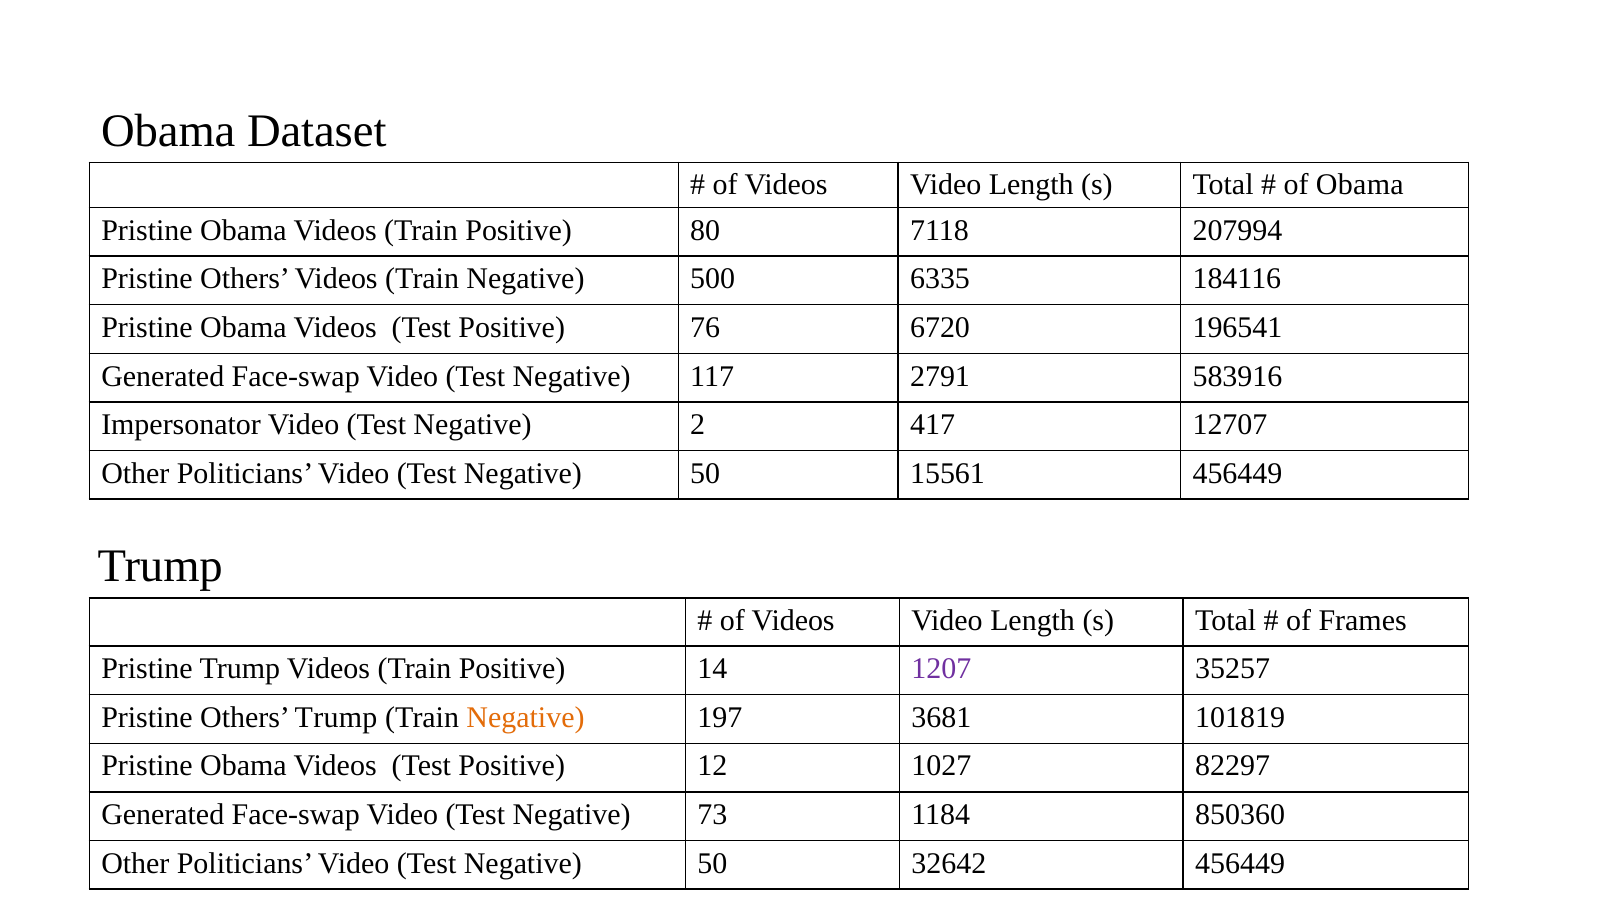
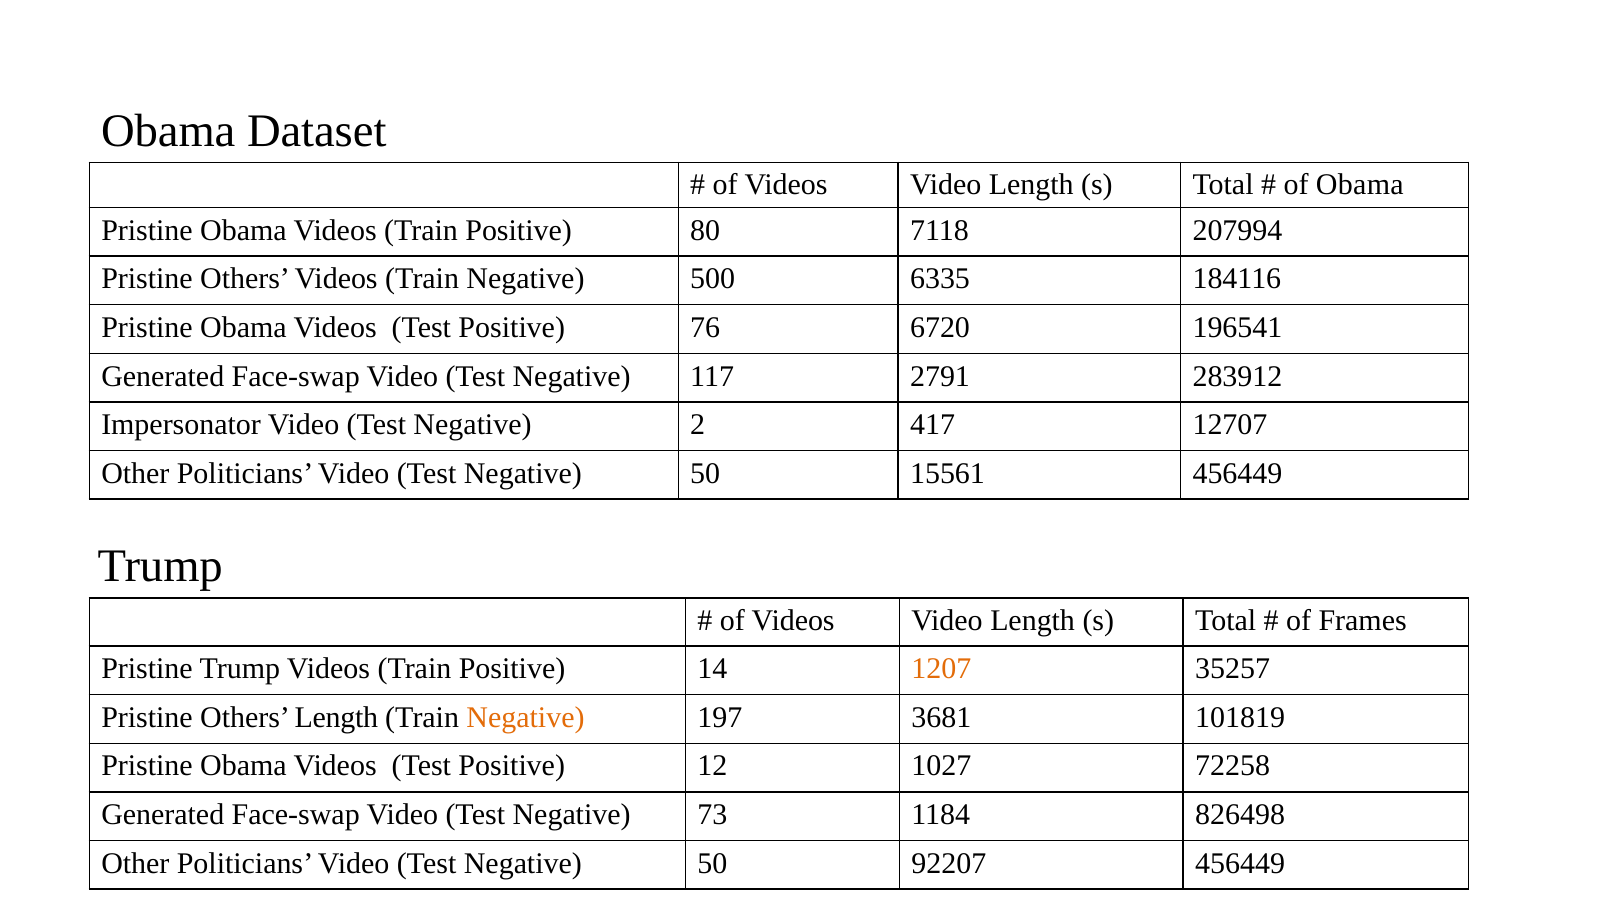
583916: 583916 -> 283912
1207 colour: purple -> orange
Others Trump: Trump -> Length
82297: 82297 -> 72258
850360: 850360 -> 826498
32642: 32642 -> 92207
